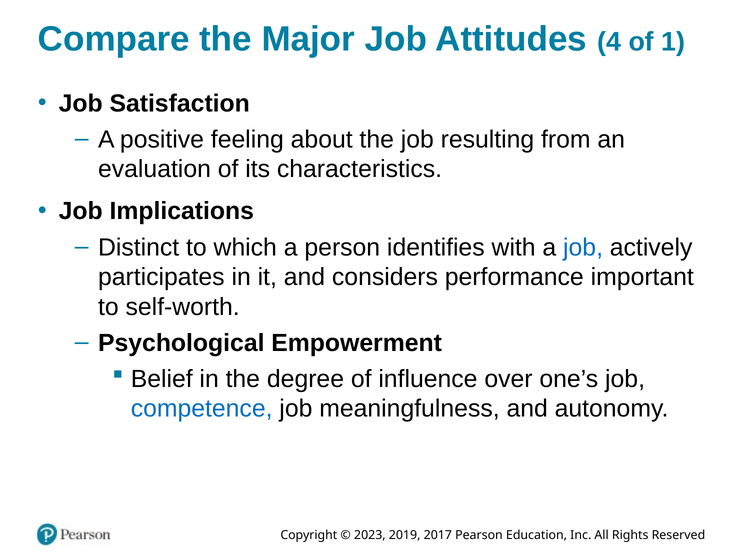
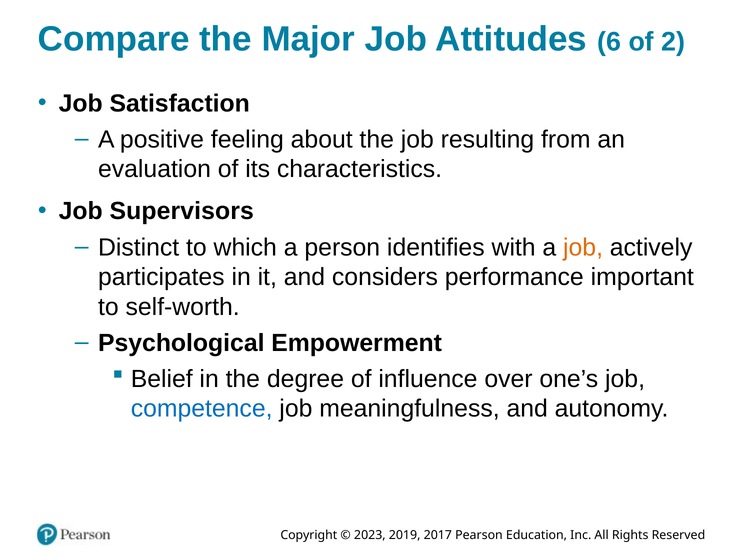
4: 4 -> 6
1: 1 -> 2
Implications: Implications -> Supervisors
job at (583, 247) colour: blue -> orange
